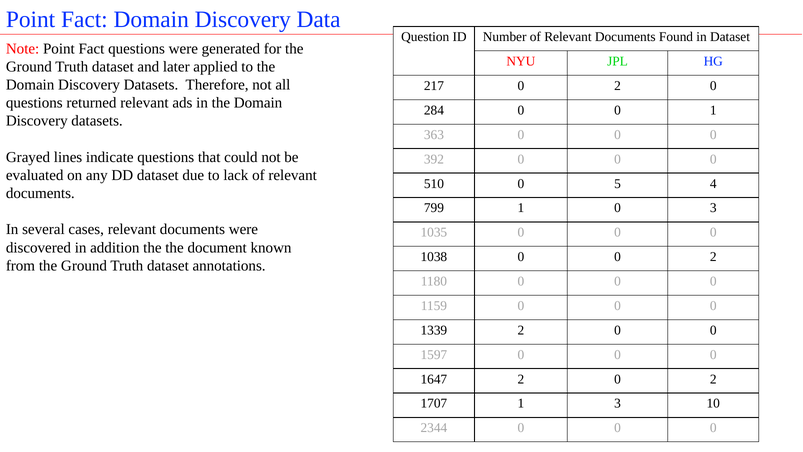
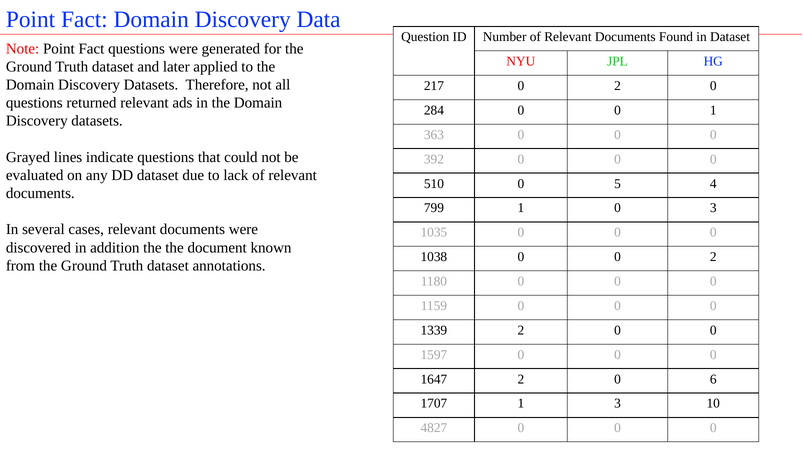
2 0 2: 2 -> 6
2344: 2344 -> 4827
